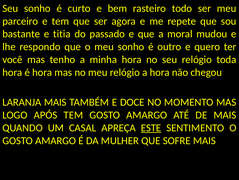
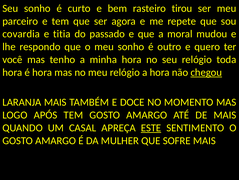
todo: todo -> tirou
bastante: bastante -> covardia
chegou underline: none -> present
